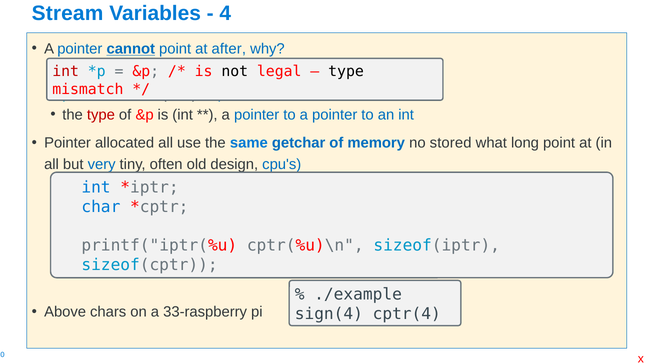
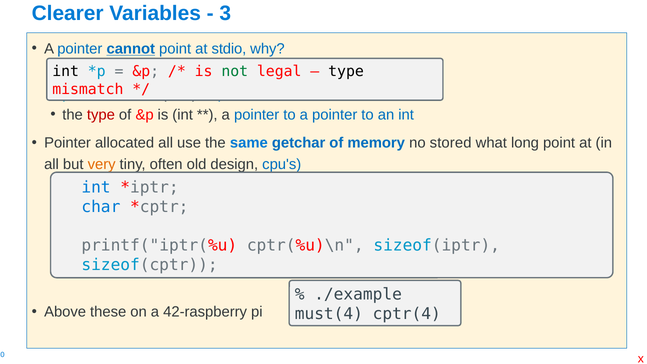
Stream: Stream -> Clearer
4: 4 -> 3
after: after -> stdio
int at (66, 71) colour: red -> black
not colour: black -> green
very colour: blue -> orange
chars: chars -> these
33-raspberry: 33-raspberry -> 42-raspberry
sign(4: sign(4 -> must(4
